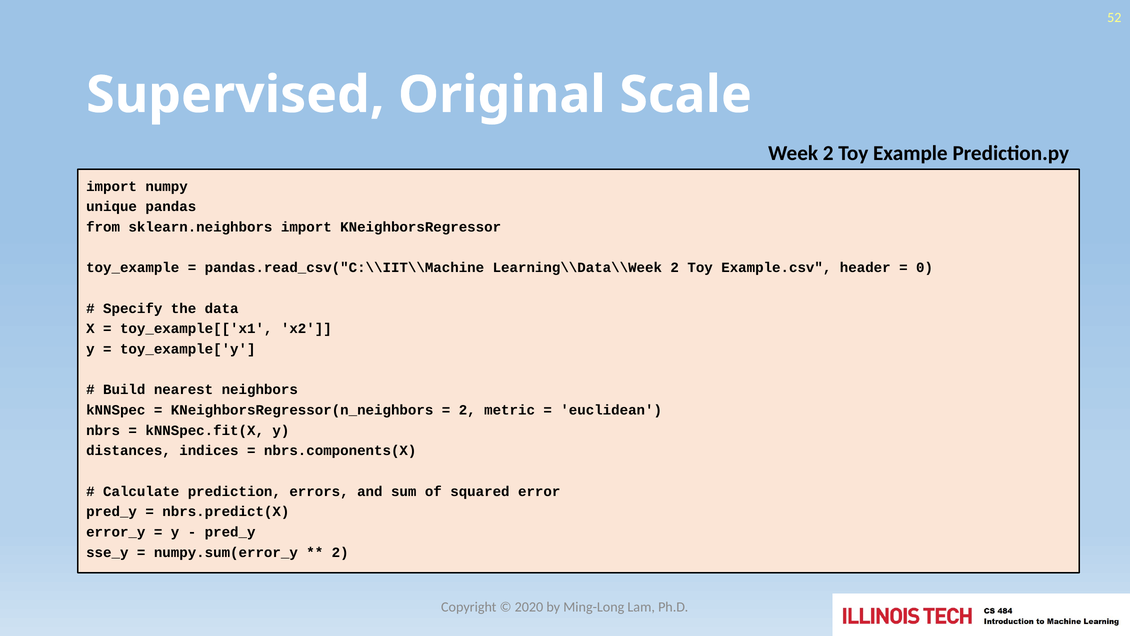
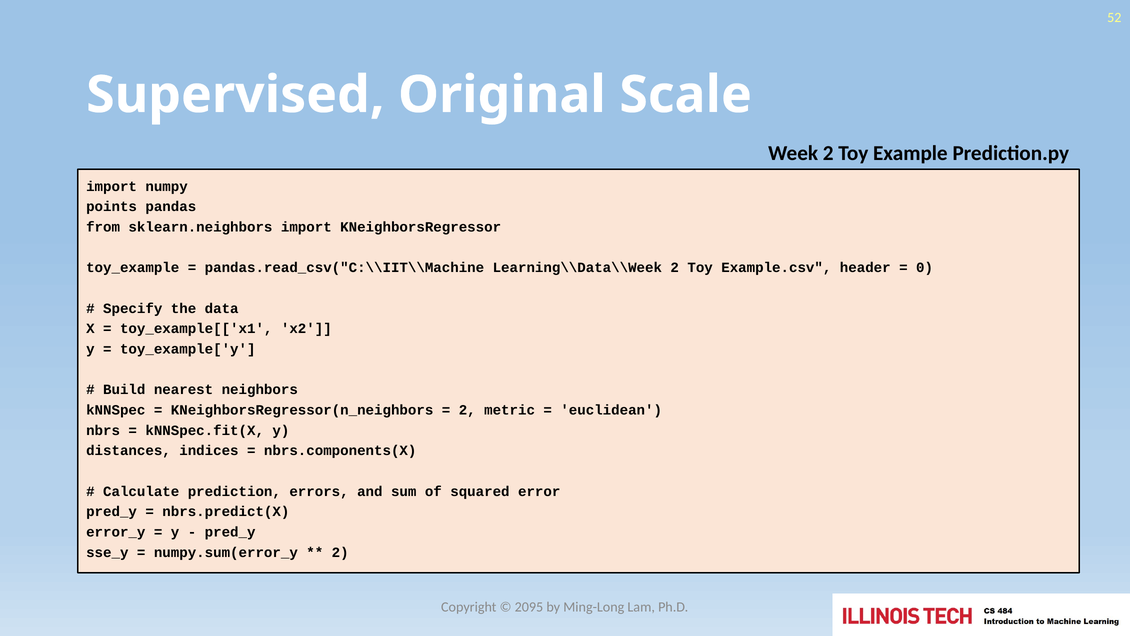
unique: unique -> points
2020: 2020 -> 2095
